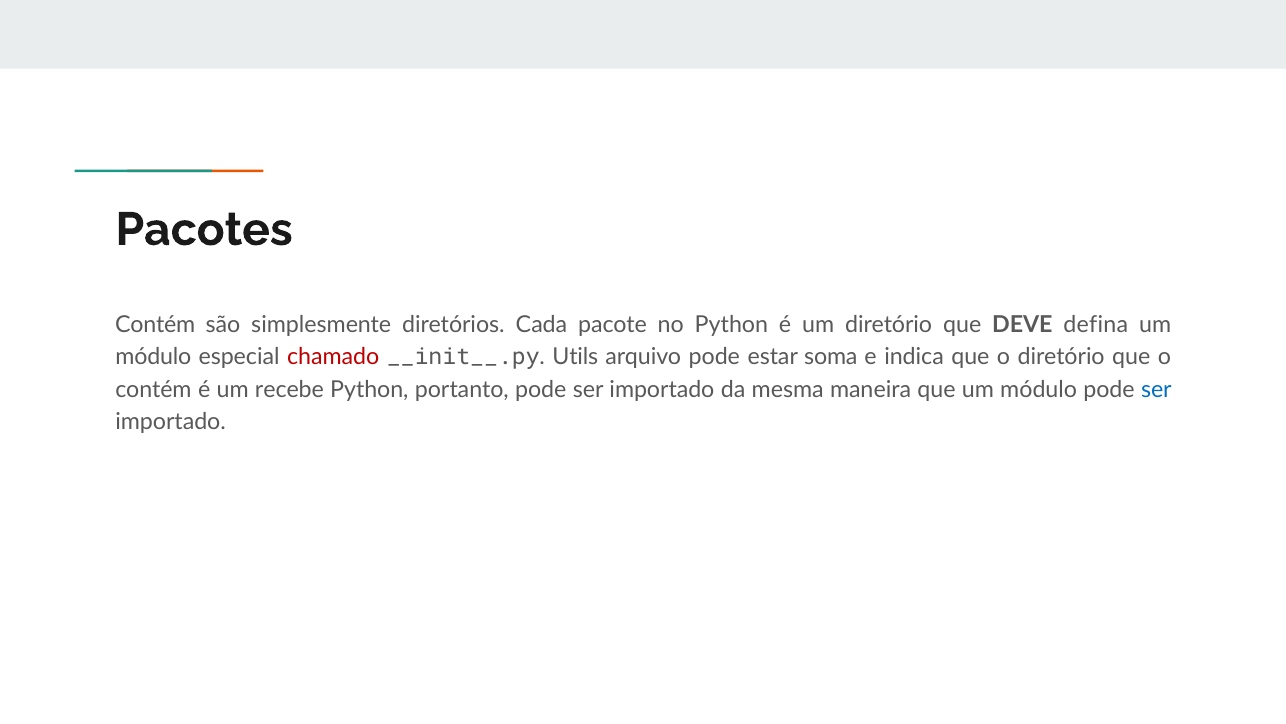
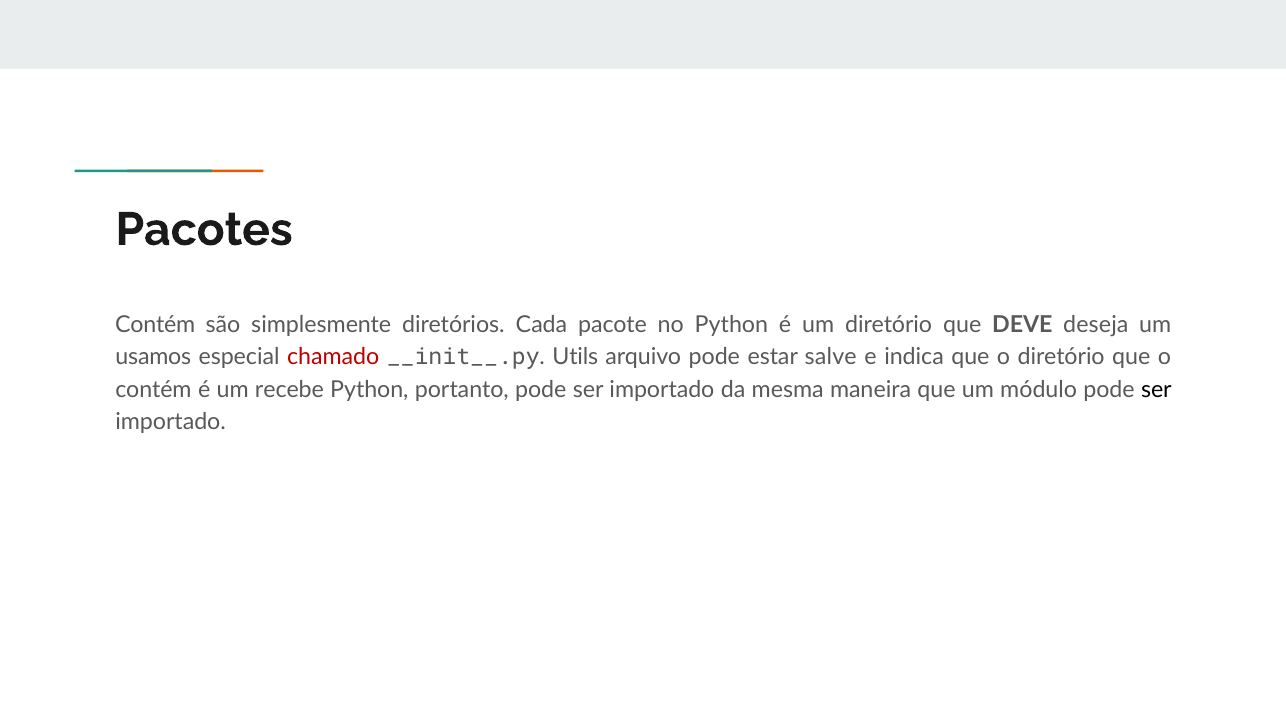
defina: defina -> deseja
módulo at (153, 357): módulo -> usamos
soma: soma -> salve
ser at (1156, 389) colour: blue -> black
